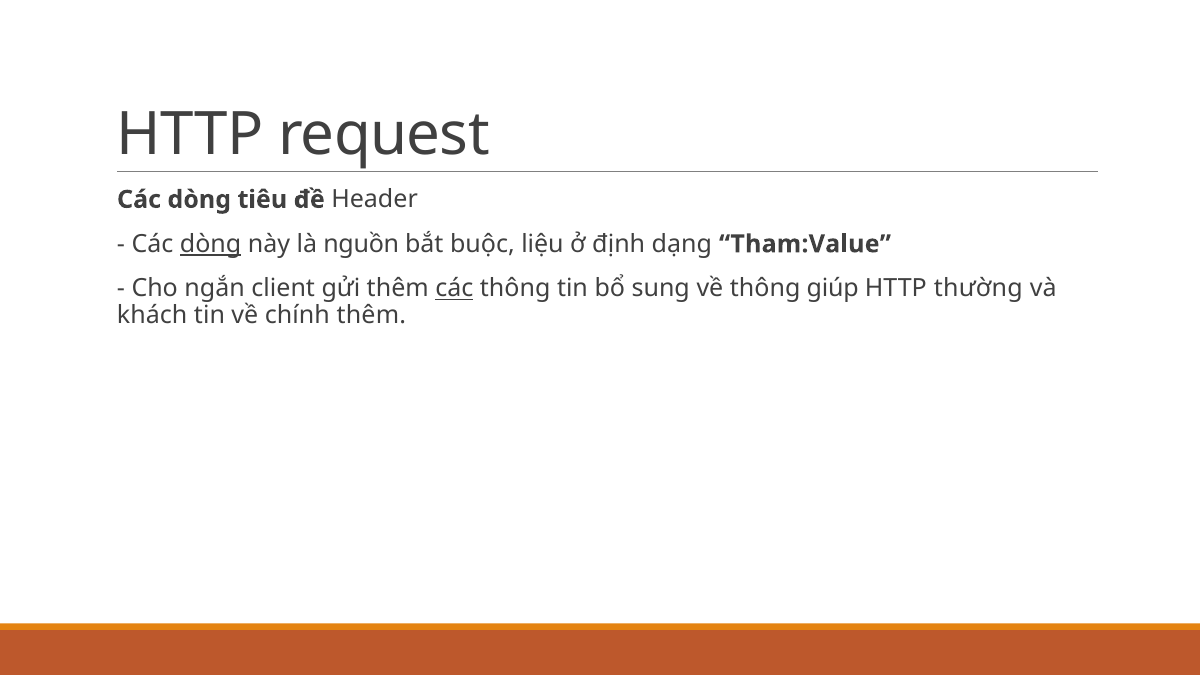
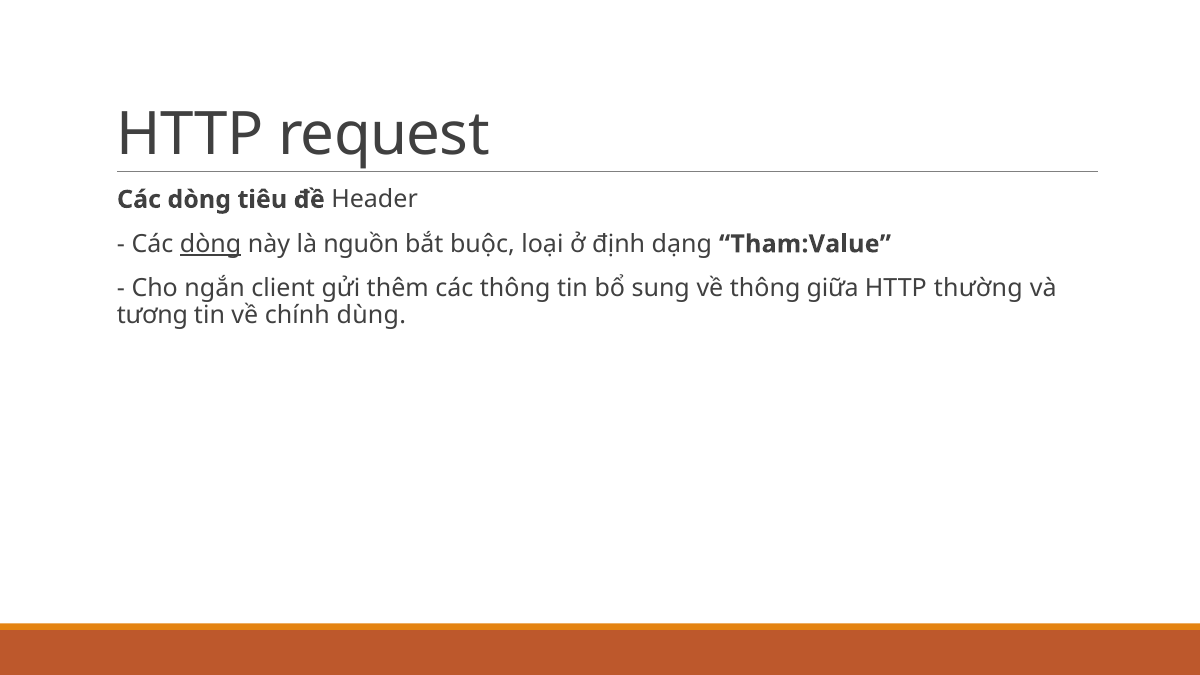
liệu: liệu -> loại
các at (454, 289) underline: present -> none
giúp: giúp -> giữa
khách: khách -> tương
chính thêm: thêm -> dùng
